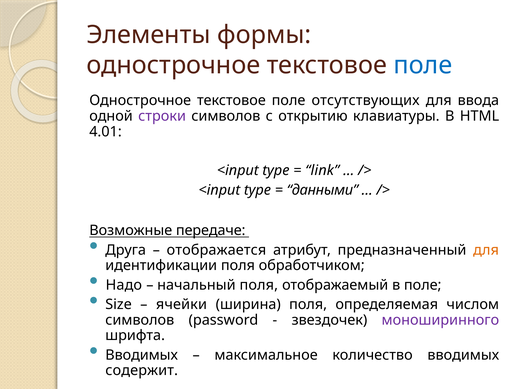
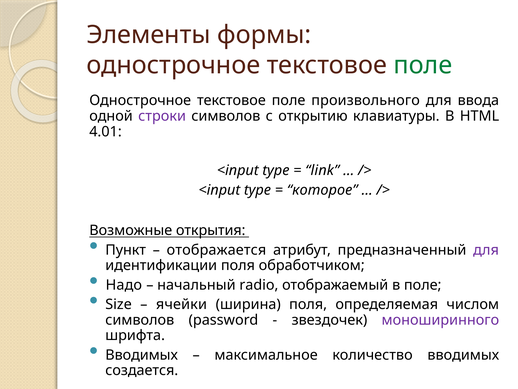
поле at (423, 65) colour: blue -> green
отсутствующих: отсутствующих -> произвольного
данными: данными -> которое
передаче: передаче -> открытия
Друга: Друга -> Пункт
для at (486, 250) colour: orange -> purple
начальный поля: поля -> radio
содержит: содержит -> создается
